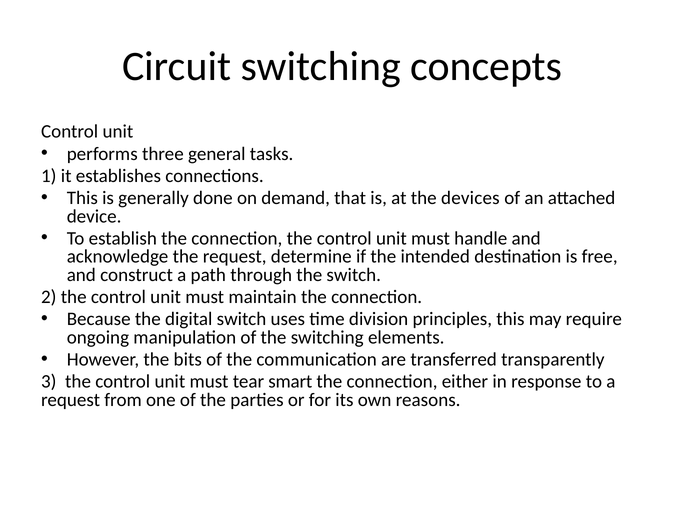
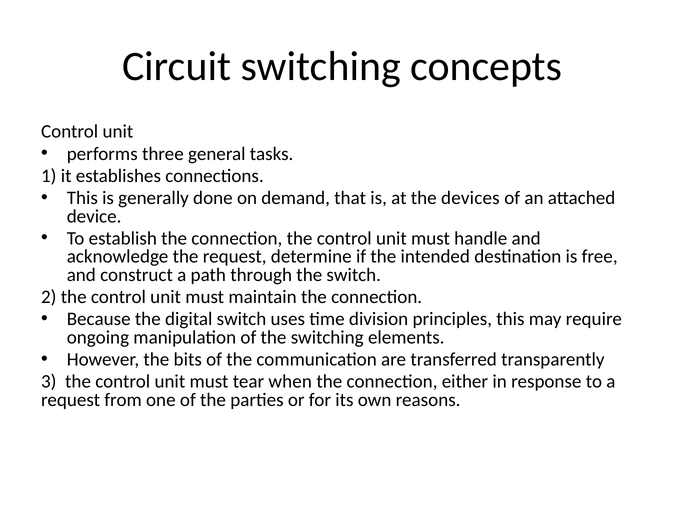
smart: smart -> when
